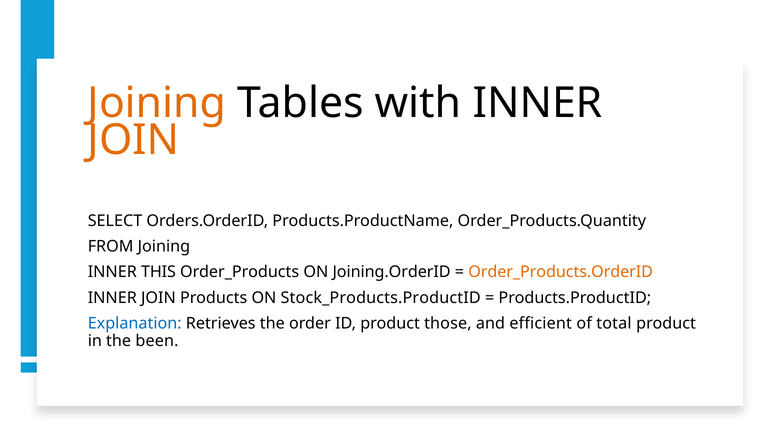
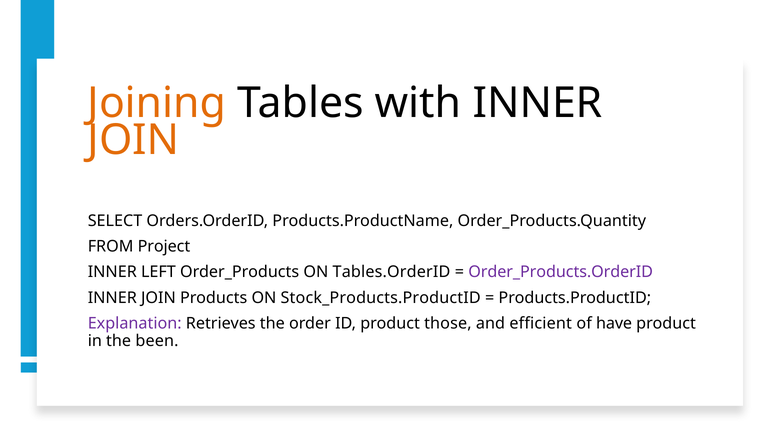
FROM Joining: Joining -> Project
THIS: THIS -> LEFT
Joining.OrderID: Joining.OrderID -> Tables.OrderID
Order_Products.OrderID colour: orange -> purple
Explanation colour: blue -> purple
total: total -> have
